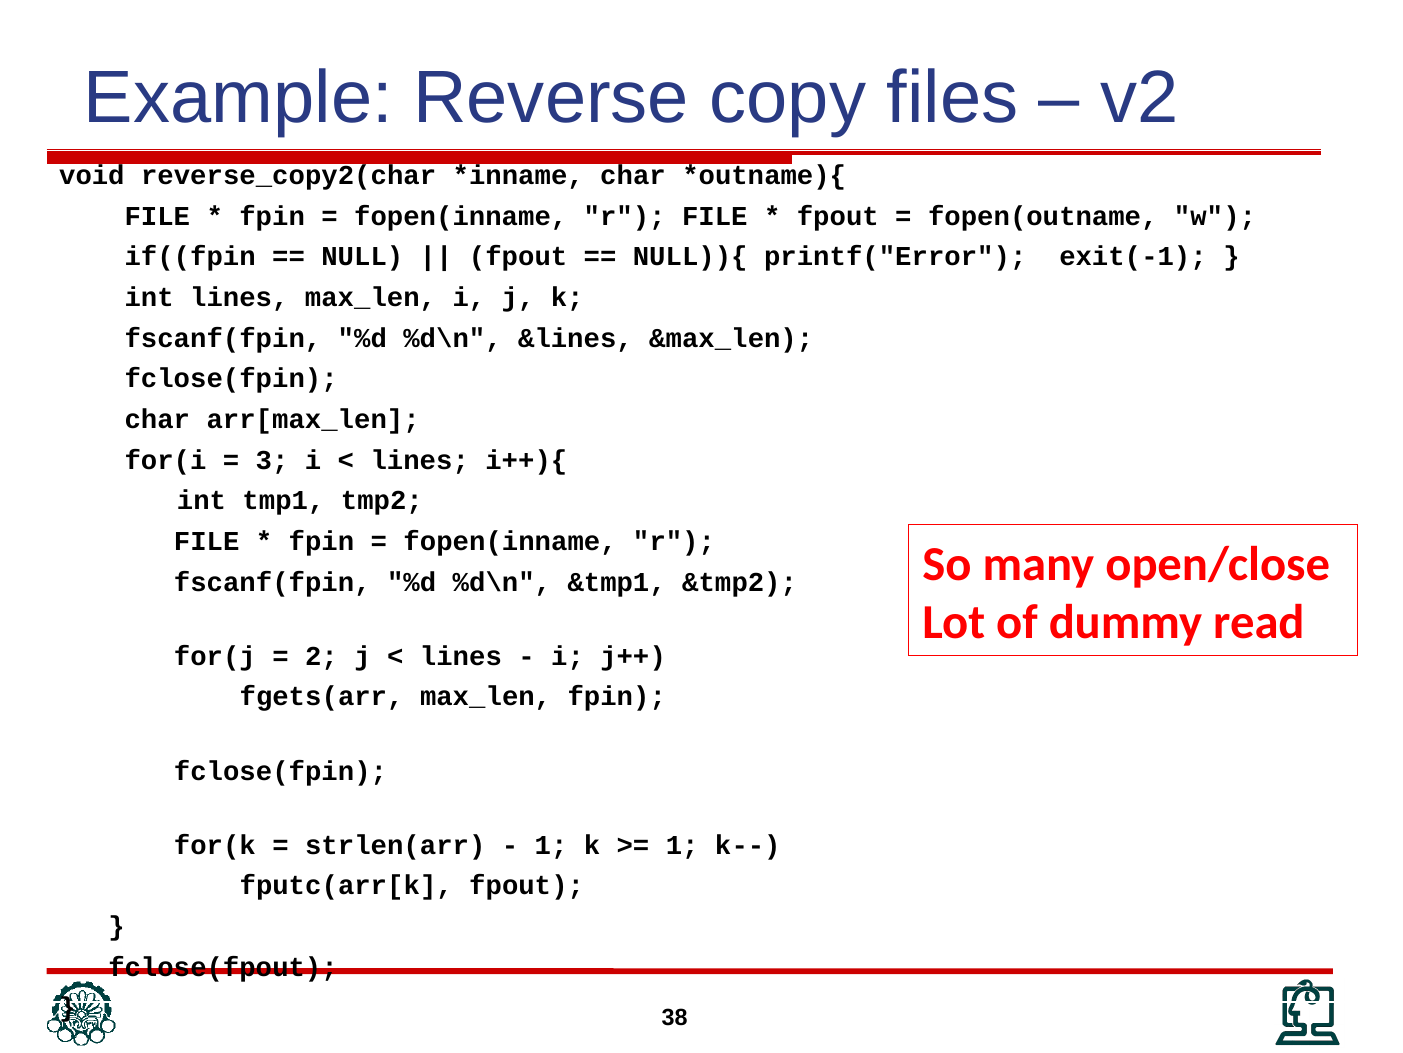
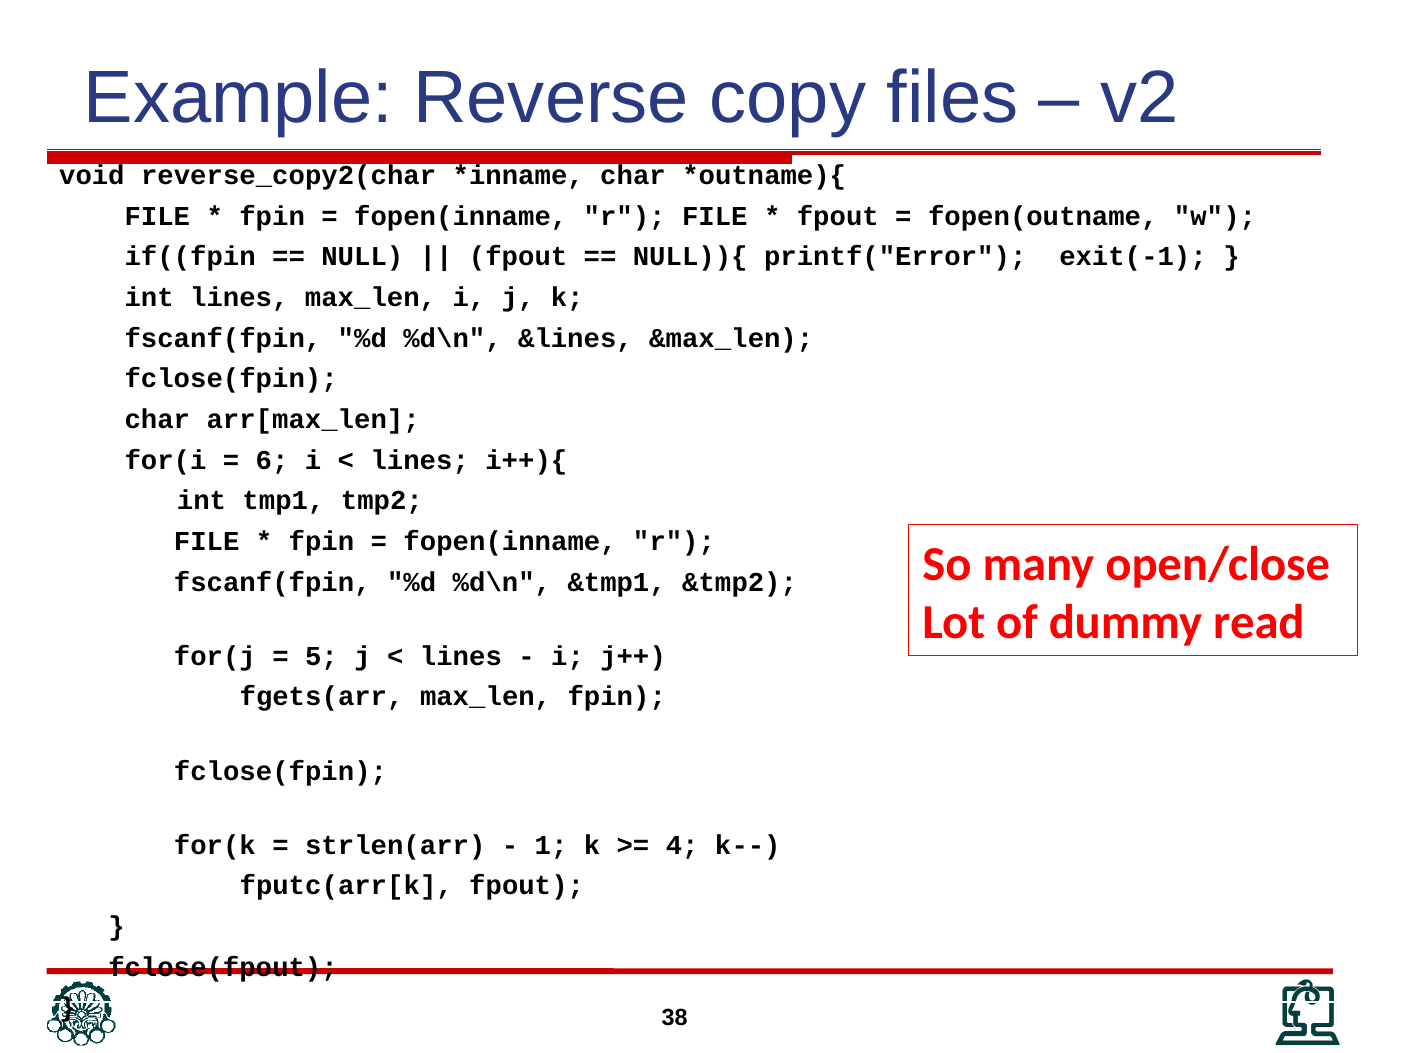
3: 3 -> 6
2: 2 -> 5
1 at (682, 845): 1 -> 4
